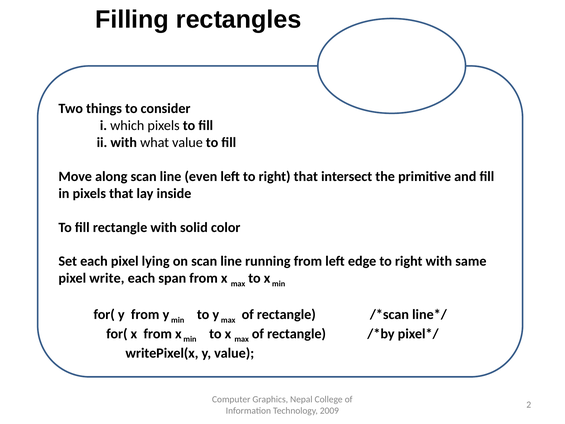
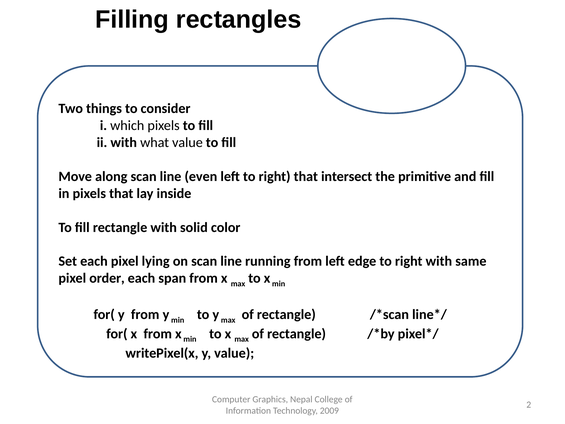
write: write -> order
